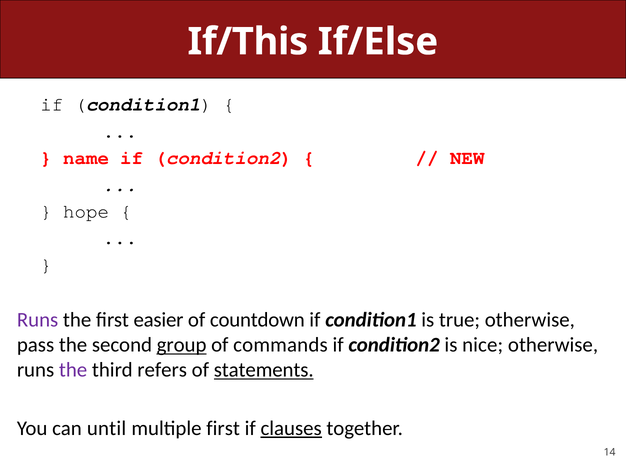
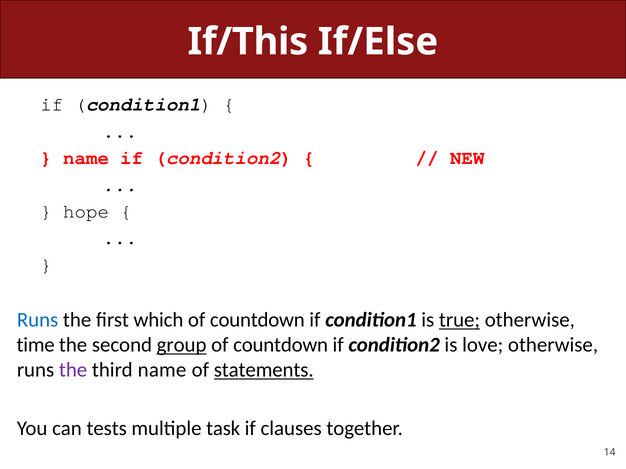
Runs at (38, 320) colour: purple -> blue
easier: easier -> which
true underline: none -> present
pass: pass -> time
commands at (280, 345): commands -> countdown
nice: nice -> love
third refers: refers -> name
until: until -> tests
multiple first: first -> task
clauses underline: present -> none
